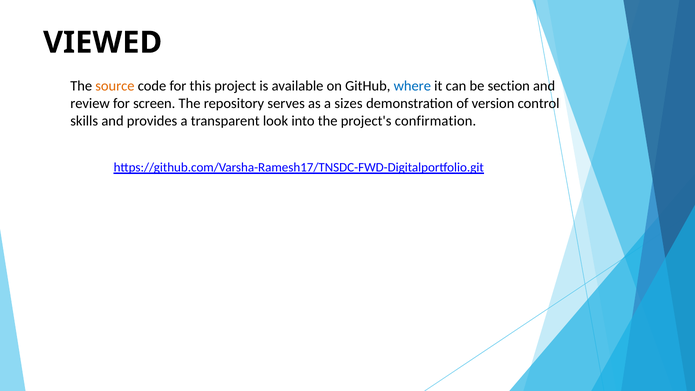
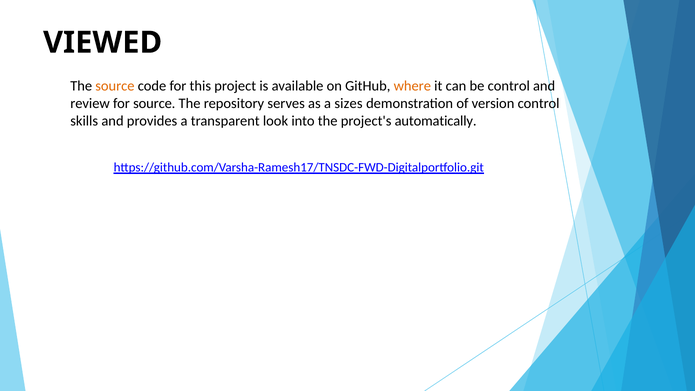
where colour: blue -> orange
be section: section -> control
for screen: screen -> source
confirmation: confirmation -> automatically
